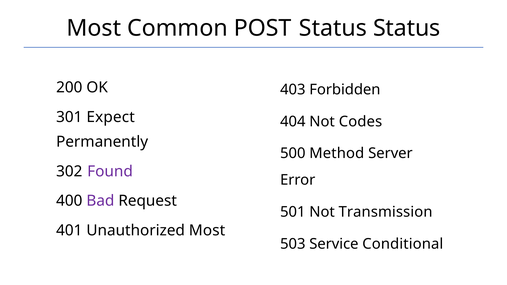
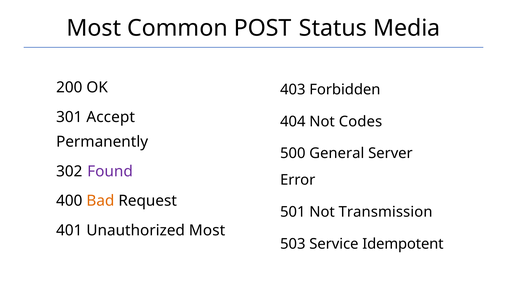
Status Status: Status -> Media
Expect: Expect -> Accept
Method: Method -> General
Bad colour: purple -> orange
Conditional: Conditional -> Idempotent
